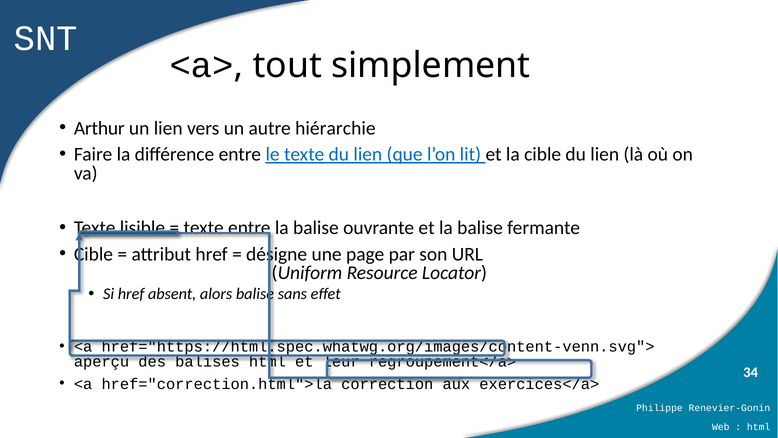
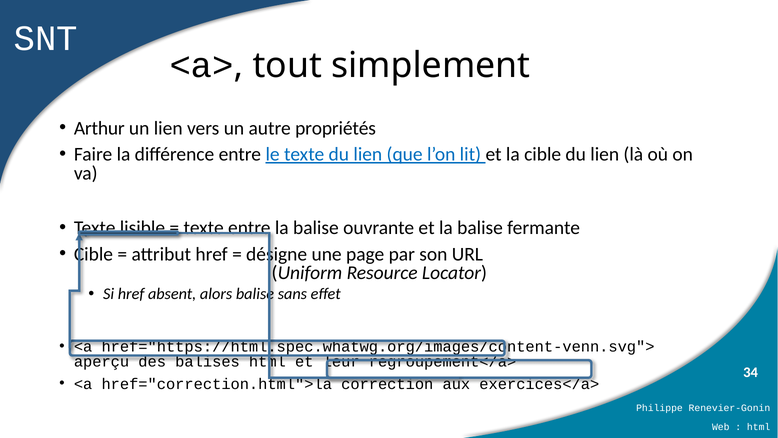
hiérarchie: hiérarchie -> propriétés
